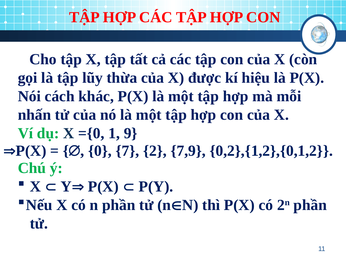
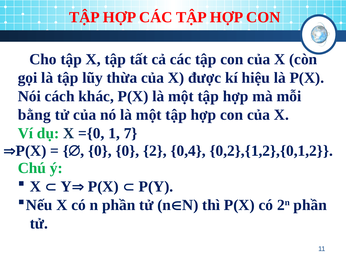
nhấn: nhấn -> bằng
9: 9 -> 7
0 7: 7 -> 0
7,9: 7,9 -> 0,4
